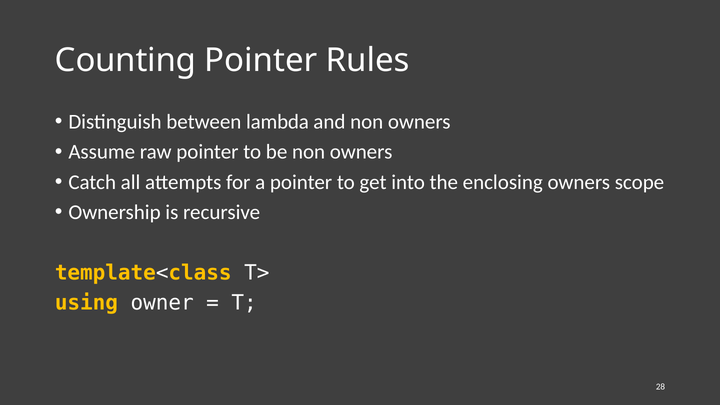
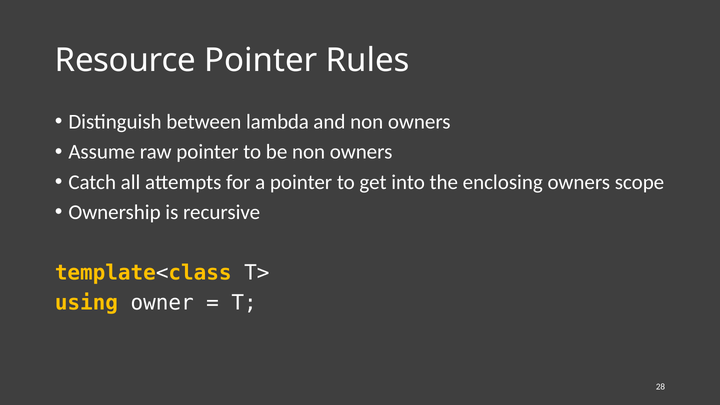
Counting: Counting -> Resource
